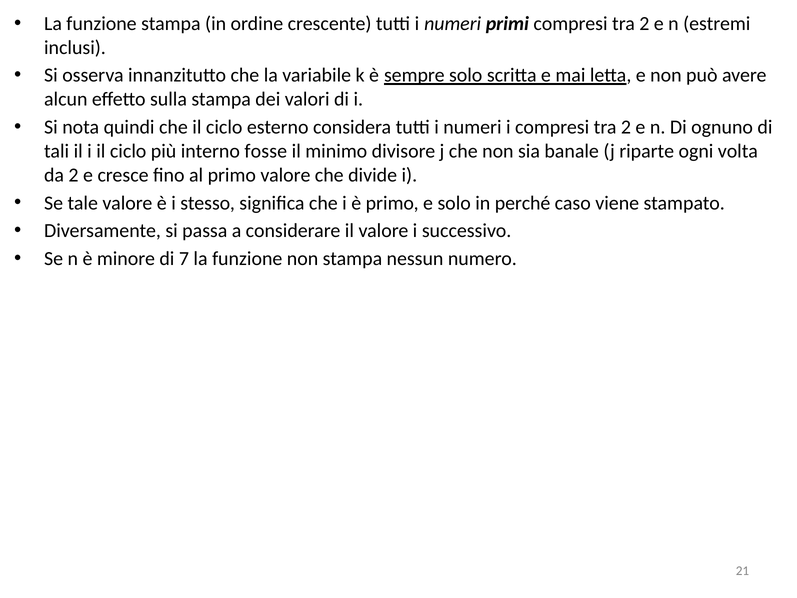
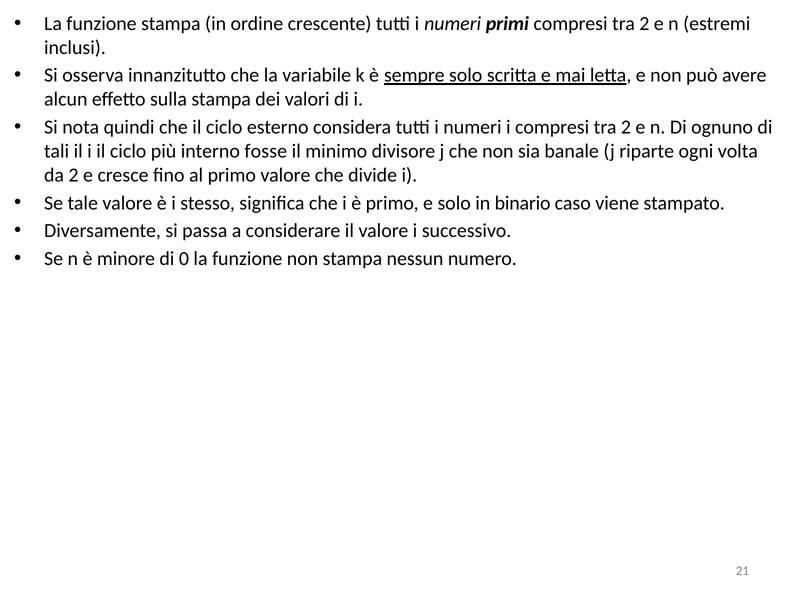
perché: perché -> binario
7: 7 -> 0
